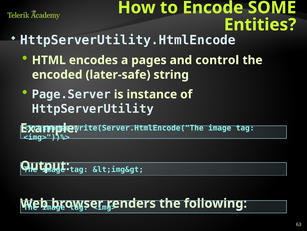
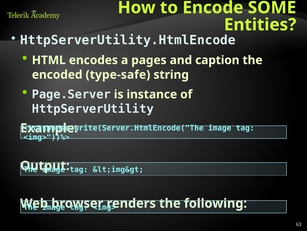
control: control -> caption
later-safe: later-safe -> type-safe
